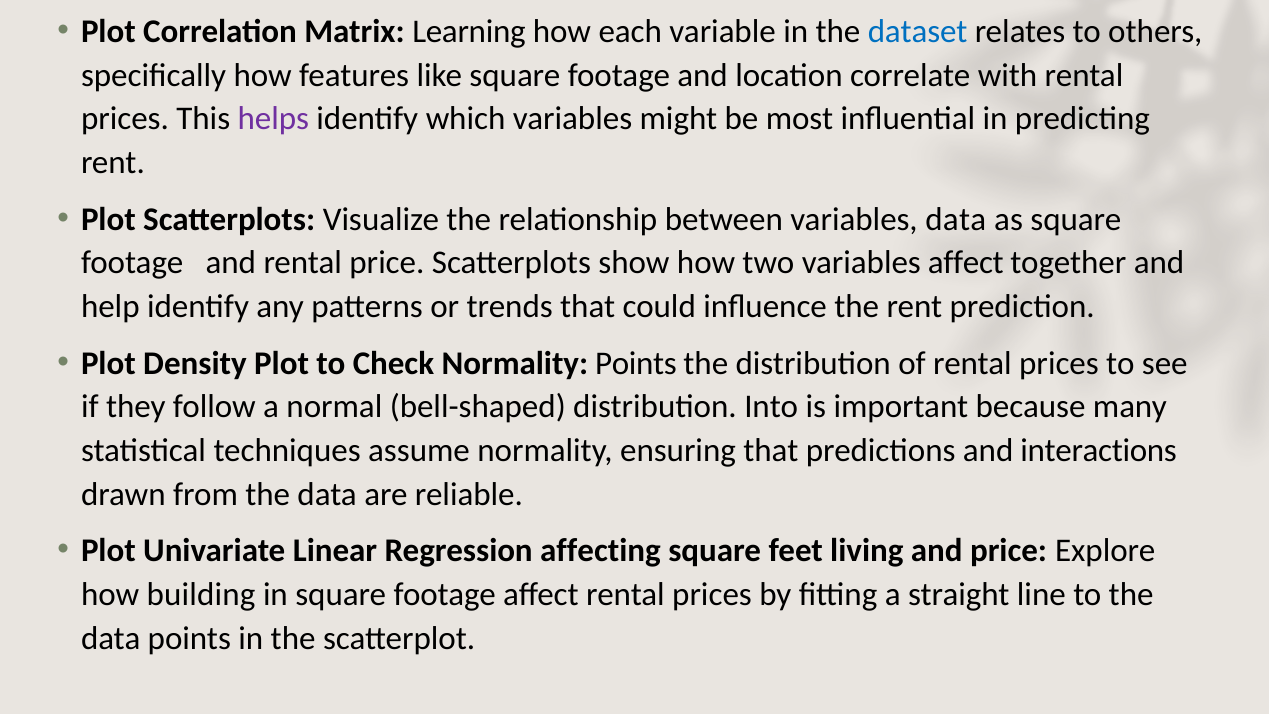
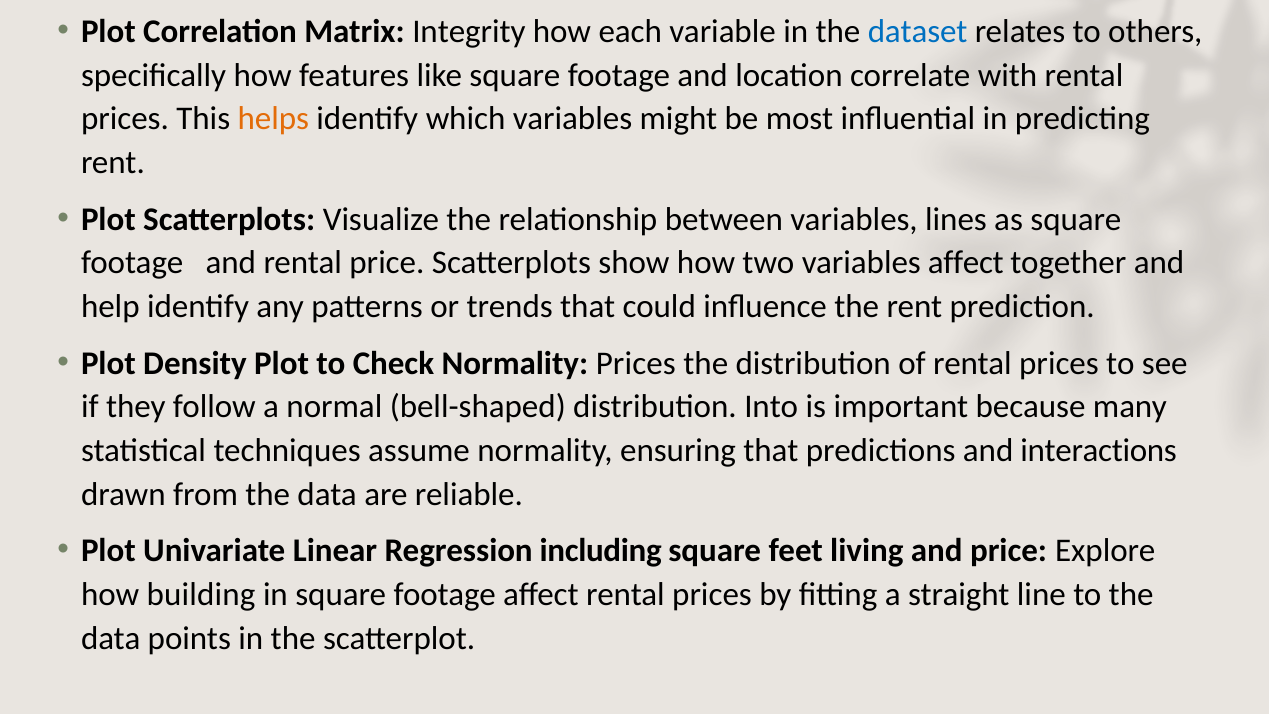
Learning: Learning -> Integrity
helps colour: purple -> orange
variables data: data -> lines
Normality Points: Points -> Prices
affecting: affecting -> including
